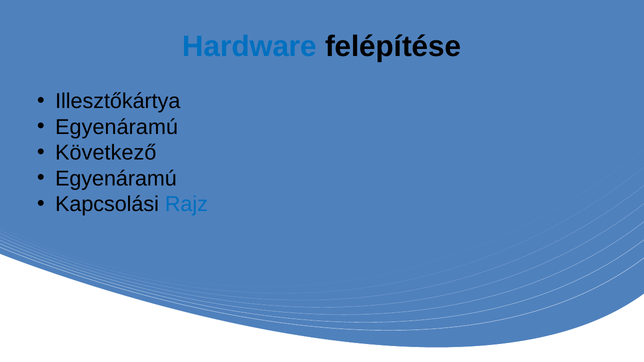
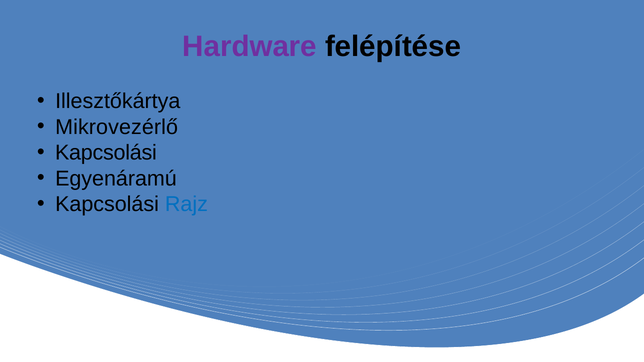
Hardware colour: blue -> purple
Egyenáramú at (117, 127): Egyenáramú -> Mikrovezérlő
Következő at (106, 153): Következő -> Kapcsolási
